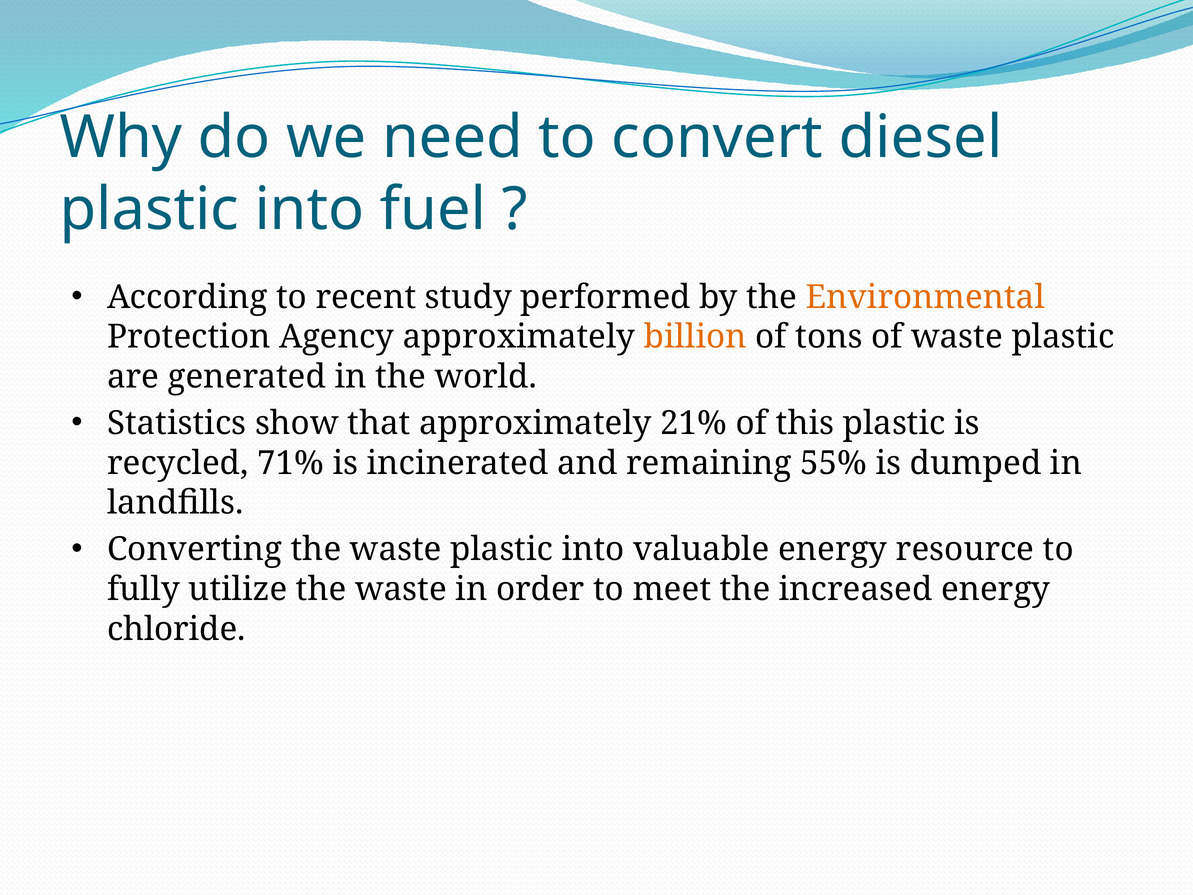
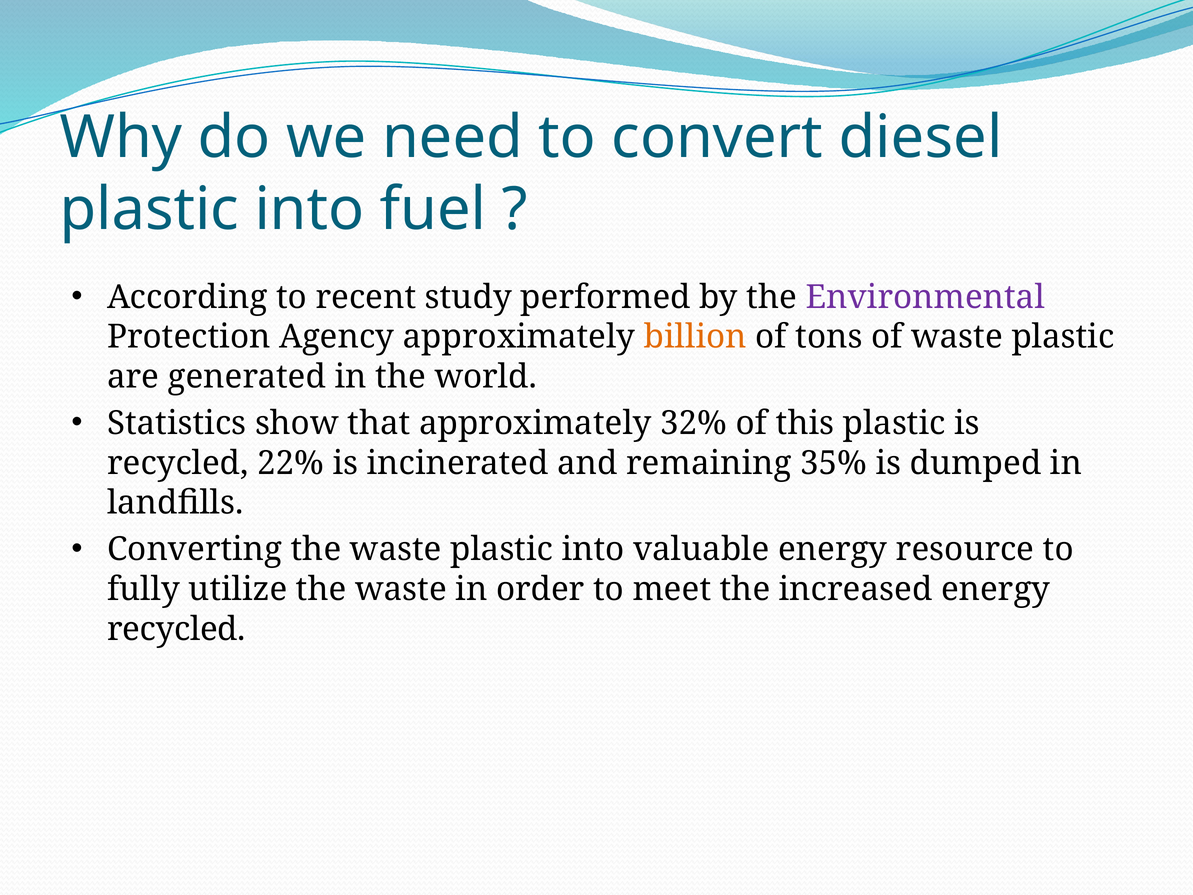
Environmental colour: orange -> purple
21%: 21% -> 32%
71%: 71% -> 22%
55%: 55% -> 35%
chloride at (176, 629): chloride -> recycled
